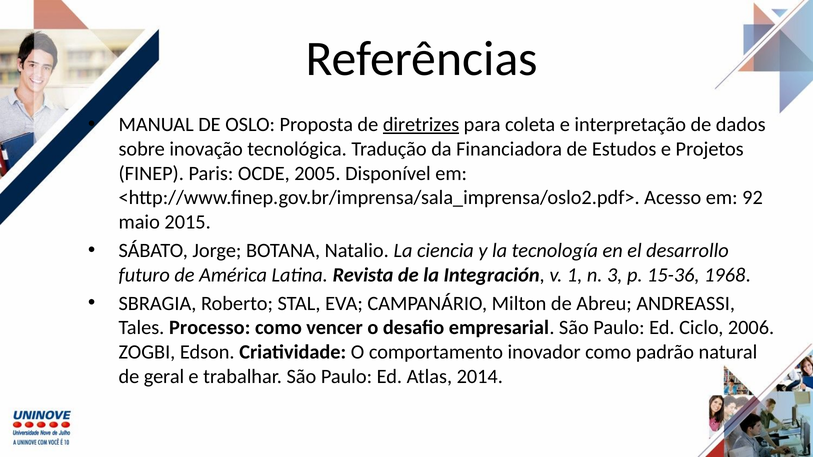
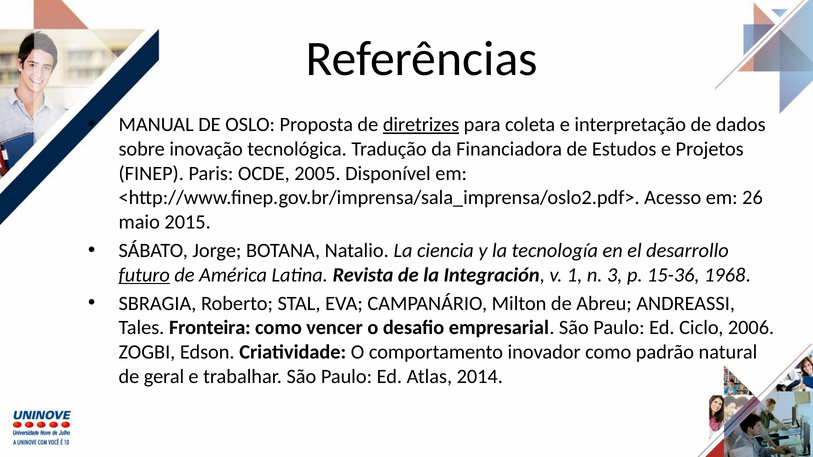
92: 92 -> 26
futuro underline: none -> present
Processo: Processo -> Fronteira
